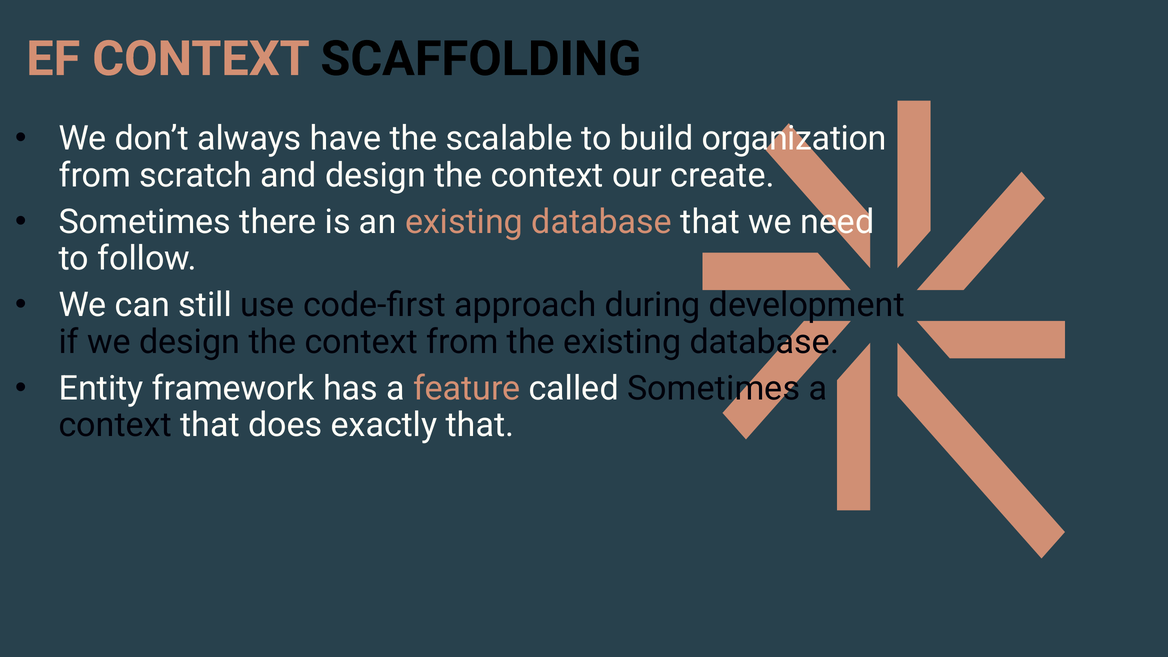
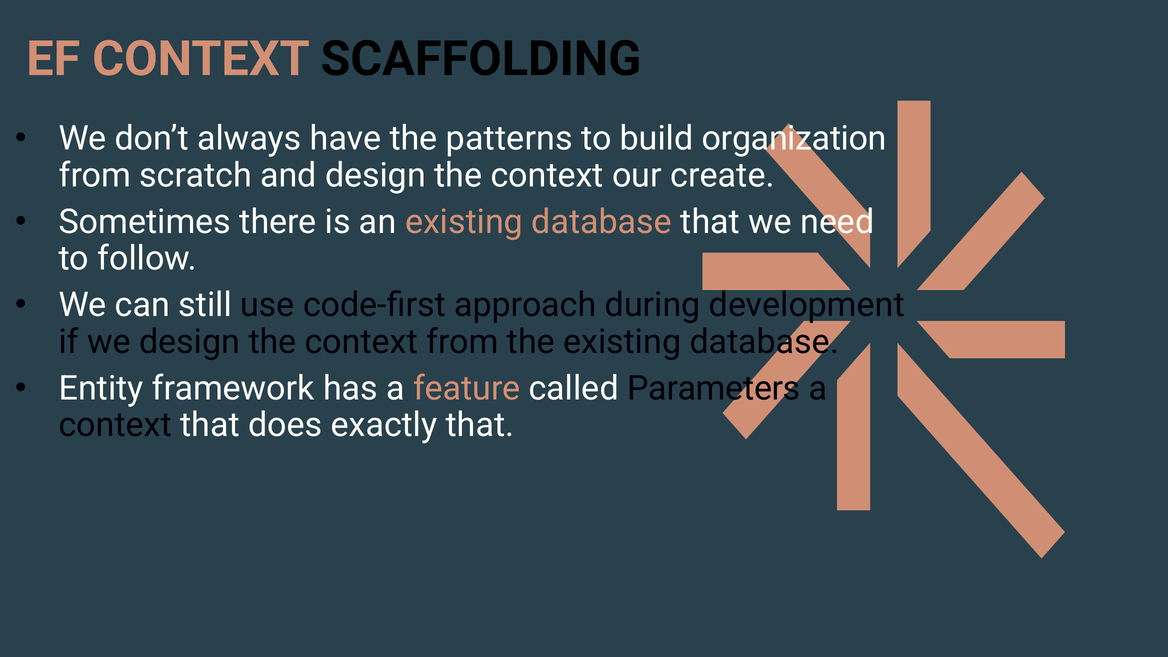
scalable: scalable -> patterns
called Sometimes: Sometimes -> Parameters
